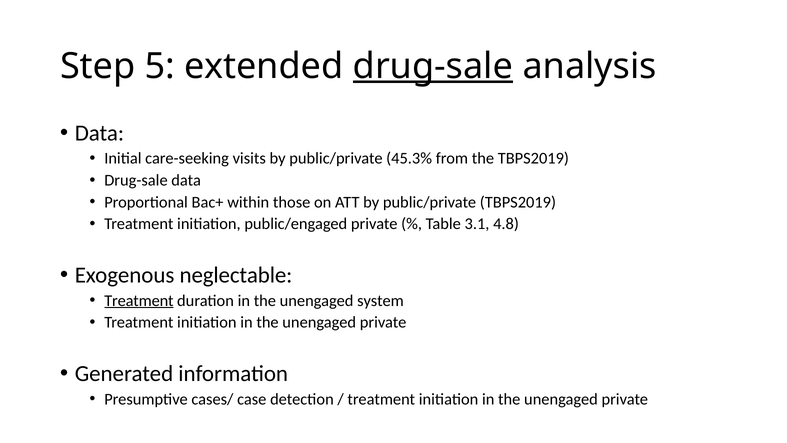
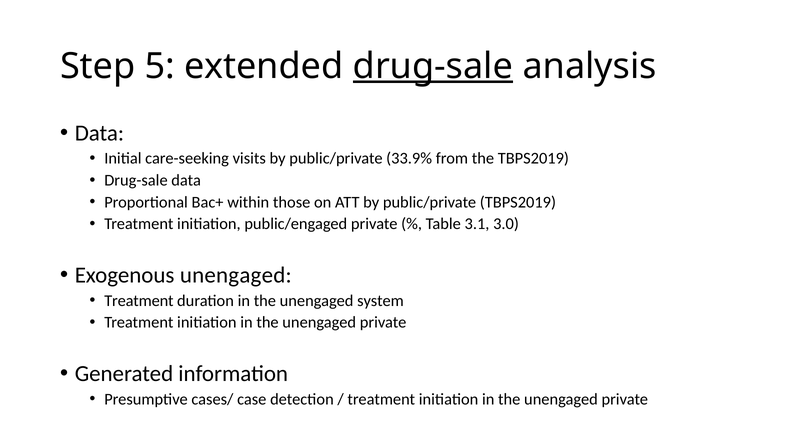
45.3%: 45.3% -> 33.9%
4.8: 4.8 -> 3.0
Exogenous neglectable: neglectable -> unengaged
Treatment at (139, 300) underline: present -> none
